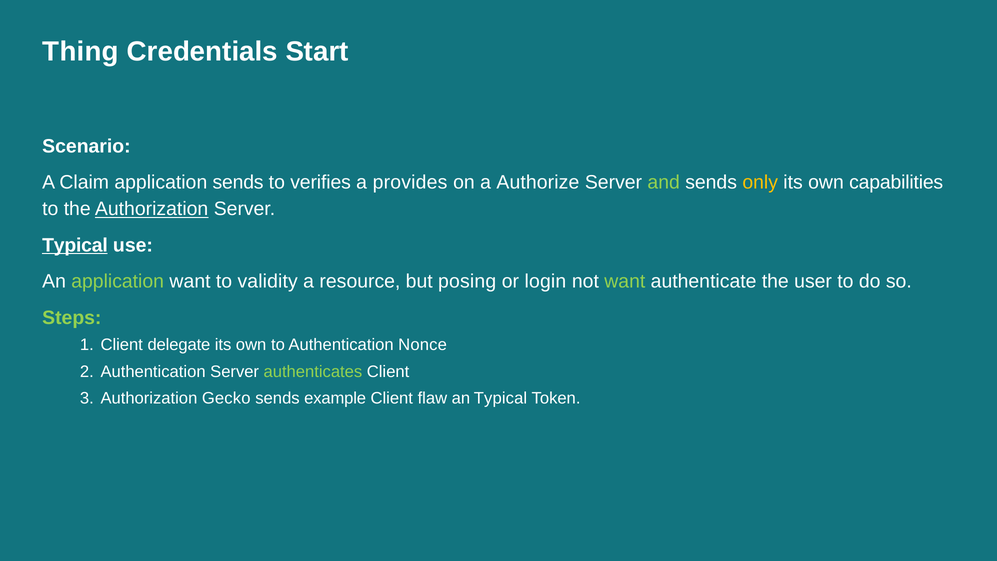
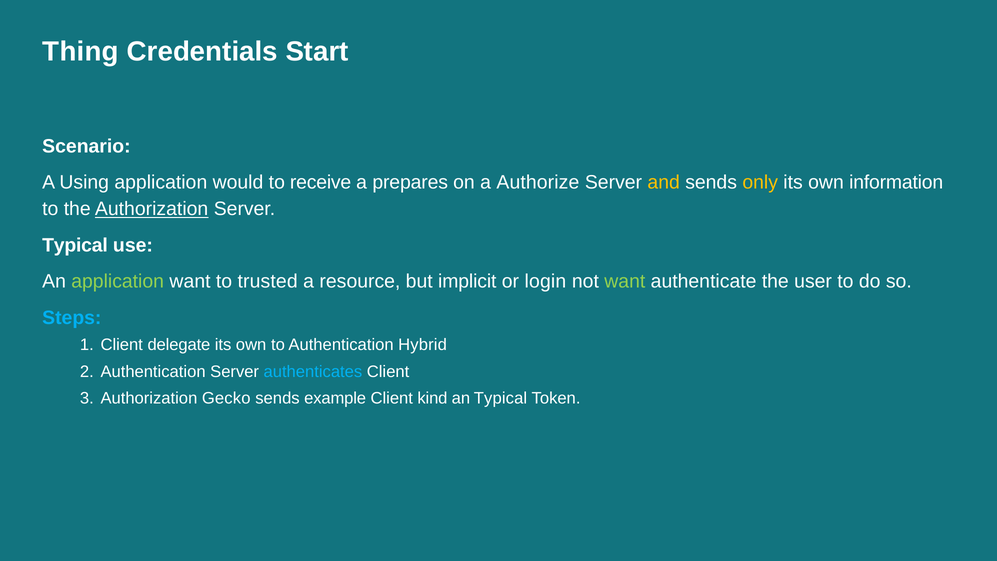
Claim: Claim -> Using
application sends: sends -> would
verifies: verifies -> receive
provides: provides -> prepares
and colour: light green -> yellow
capabilities: capabilities -> information
Typical at (75, 245) underline: present -> none
validity: validity -> trusted
posing: posing -> implicit
Steps colour: light green -> light blue
Nonce: Nonce -> Hybrid
authenticates colour: light green -> light blue
flaw: flaw -> kind
